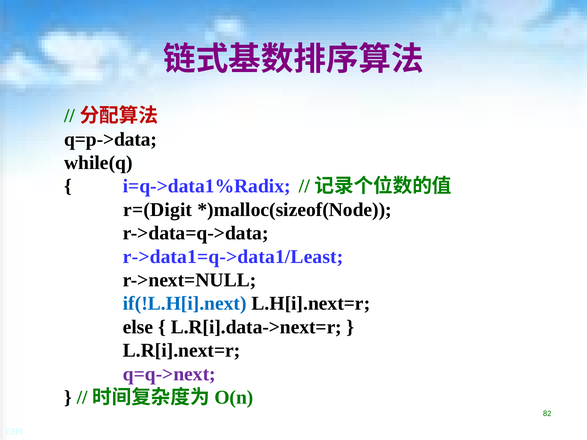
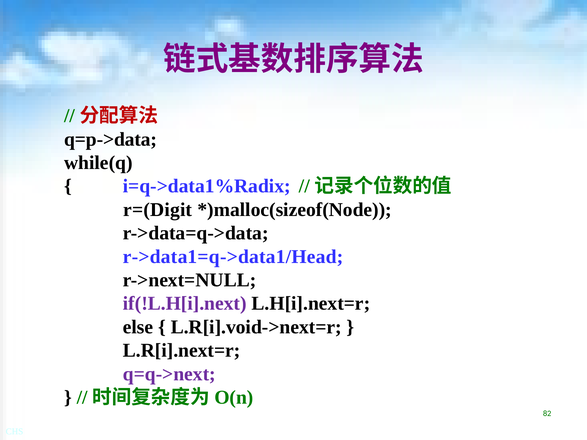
r->data1=q->data1/Least: r->data1=q->data1/Least -> r->data1=q->data1/Head
if(!L.H[i].next colour: blue -> purple
L.R[i].data->next=r: L.R[i].data->next=r -> L.R[i].void->next=r
